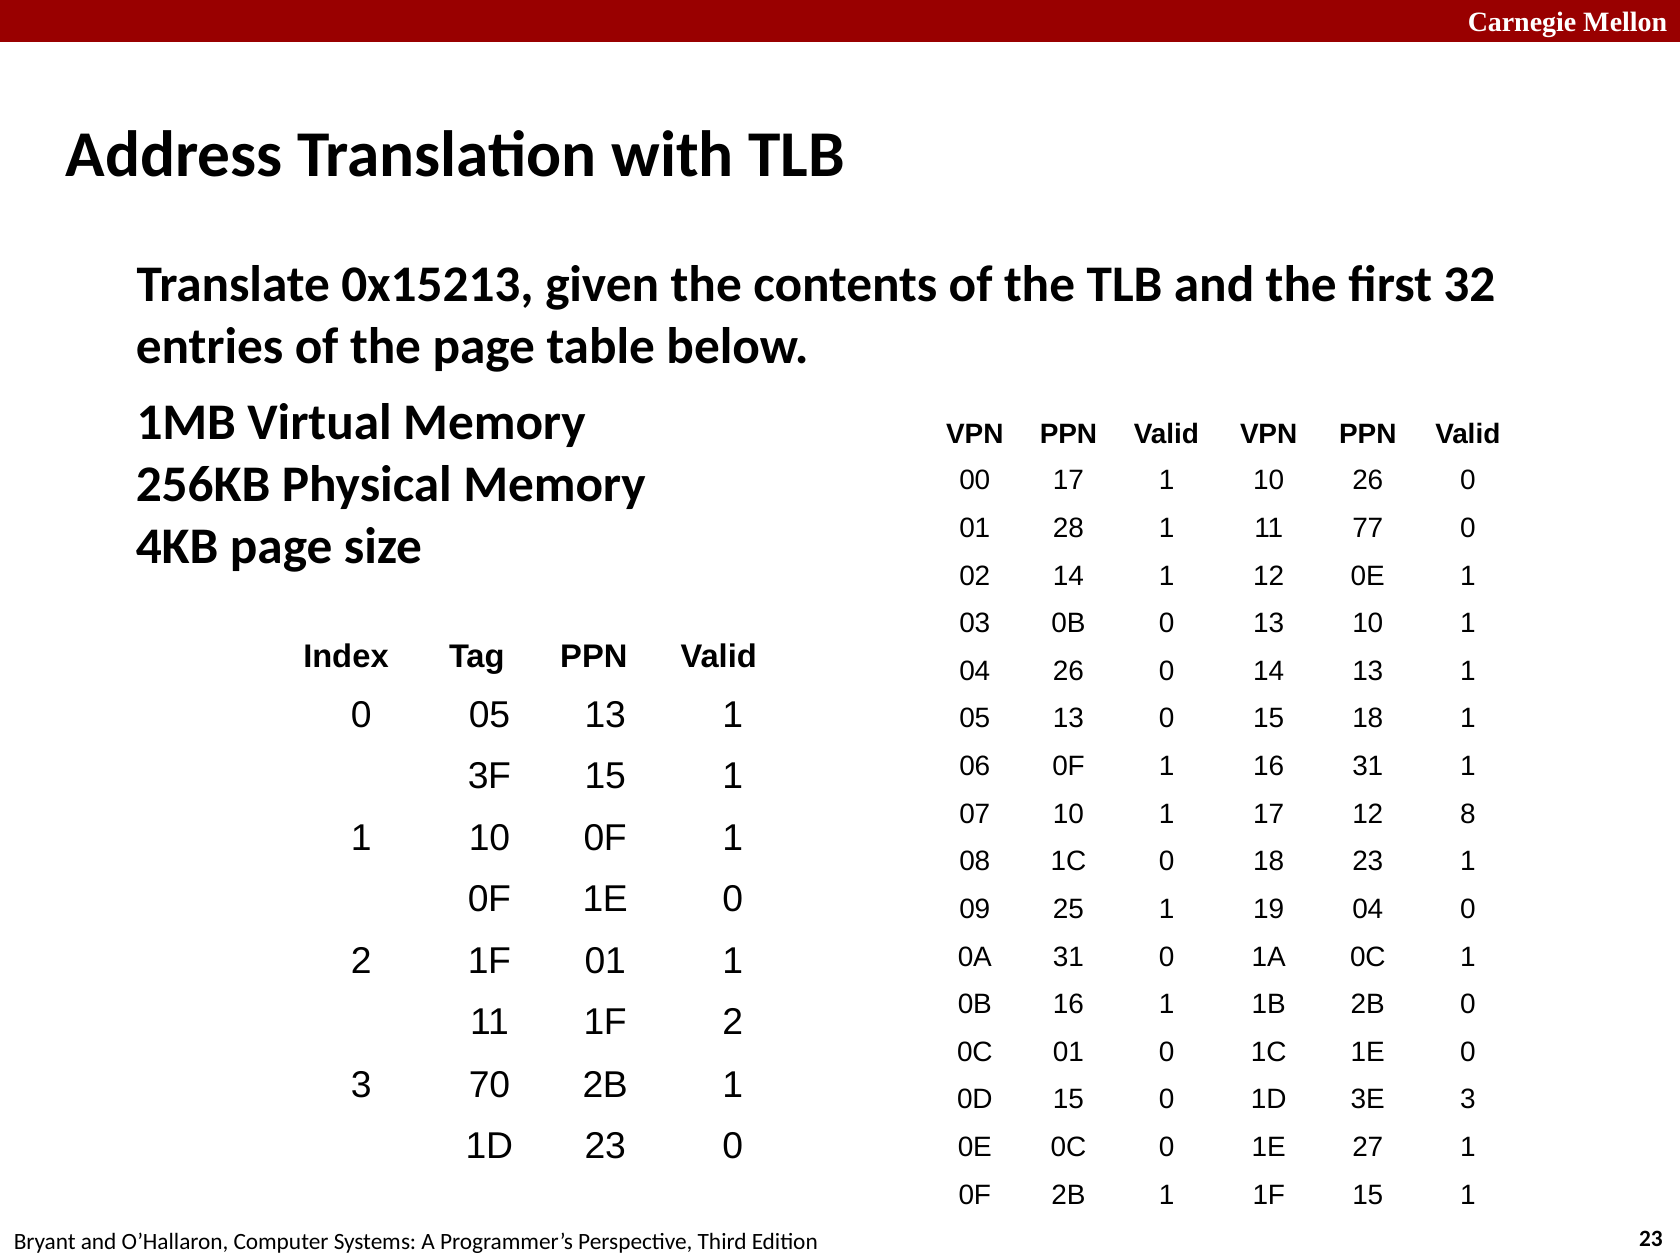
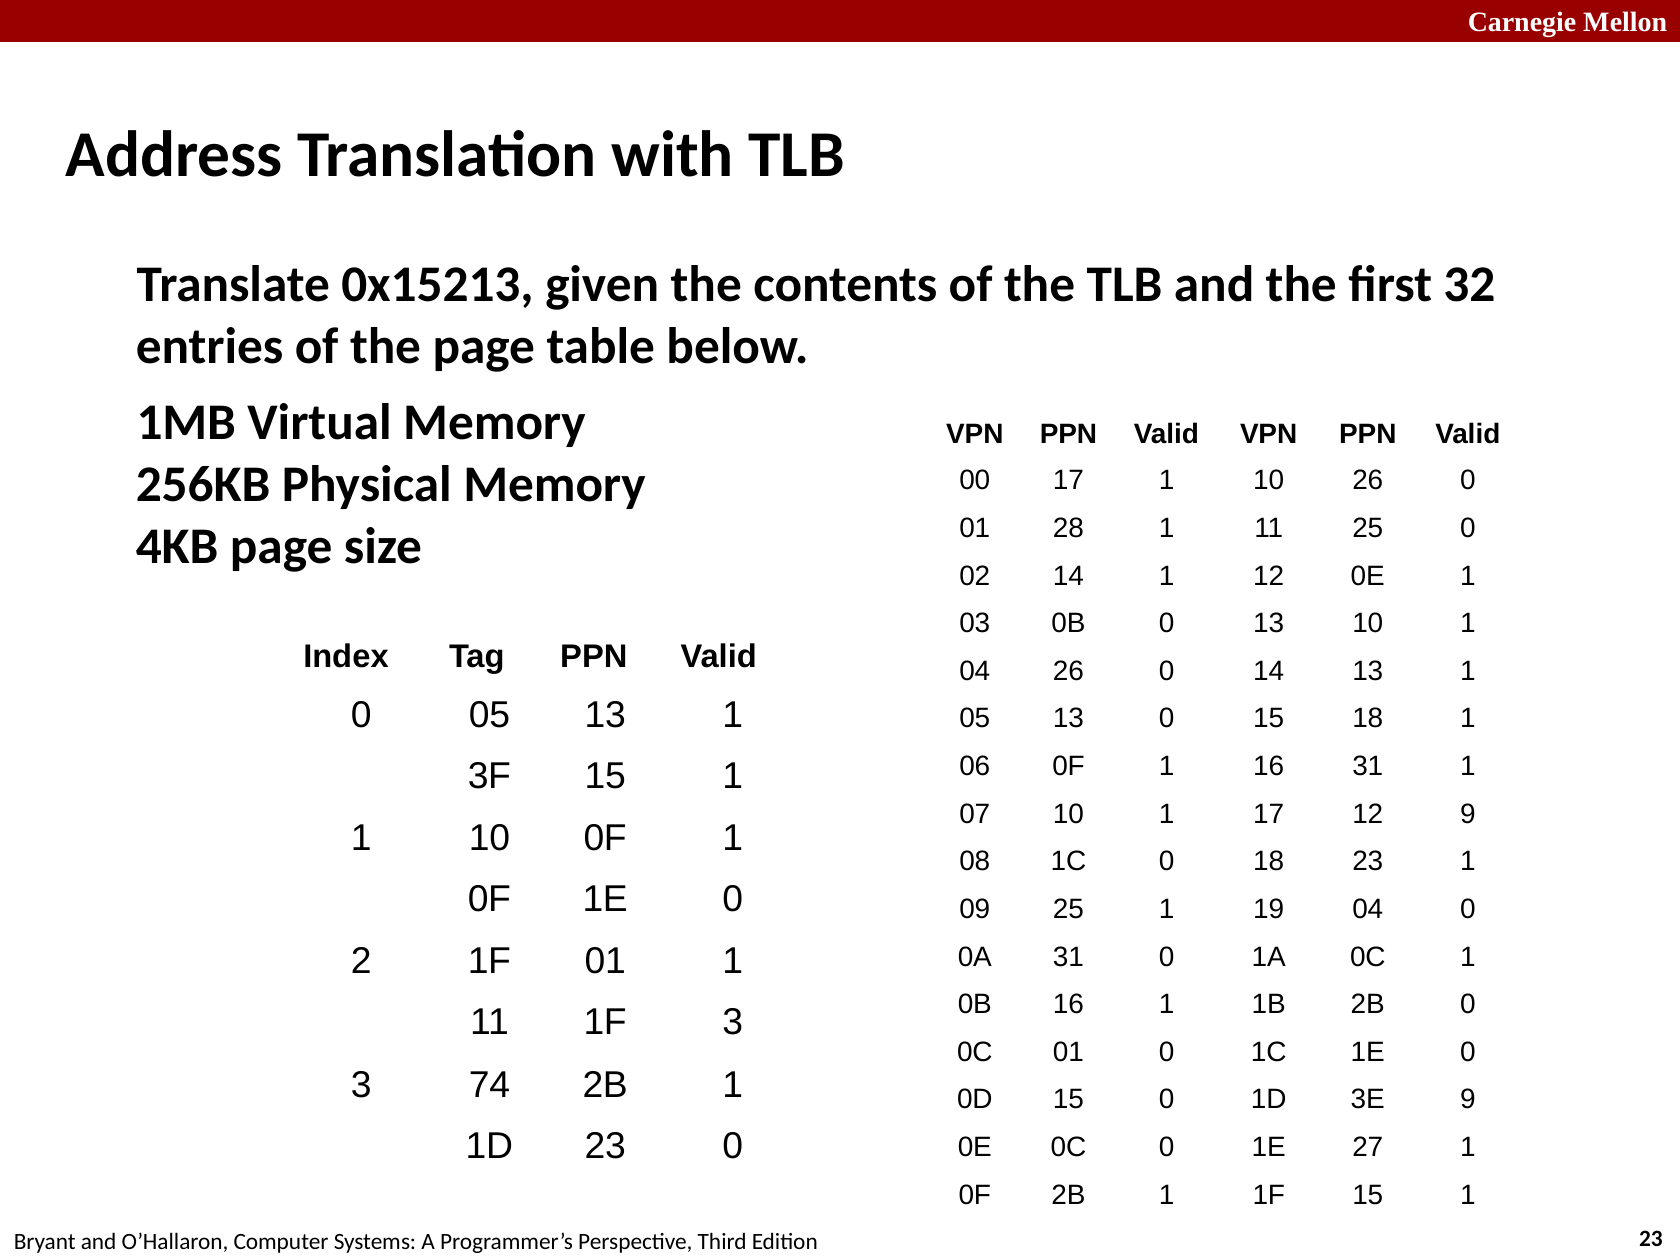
11 77: 77 -> 25
12 8: 8 -> 9
1F 2: 2 -> 3
70: 70 -> 74
3E 3: 3 -> 9
